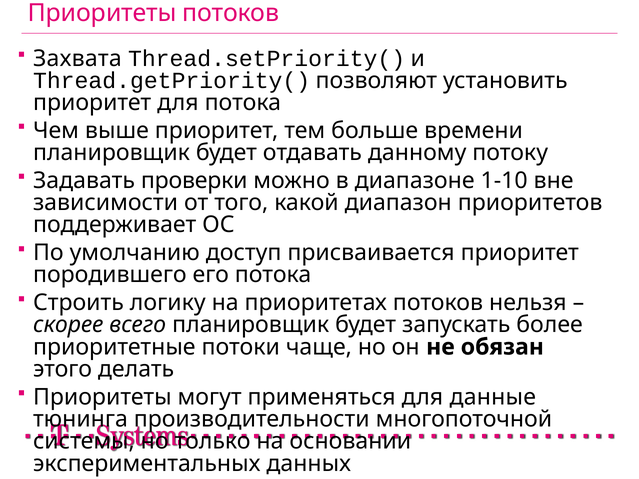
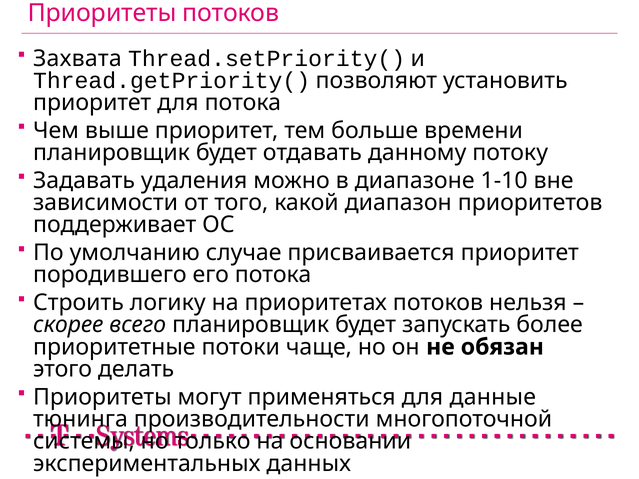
проверки: проверки -> удаления
доступ: доступ -> случае
